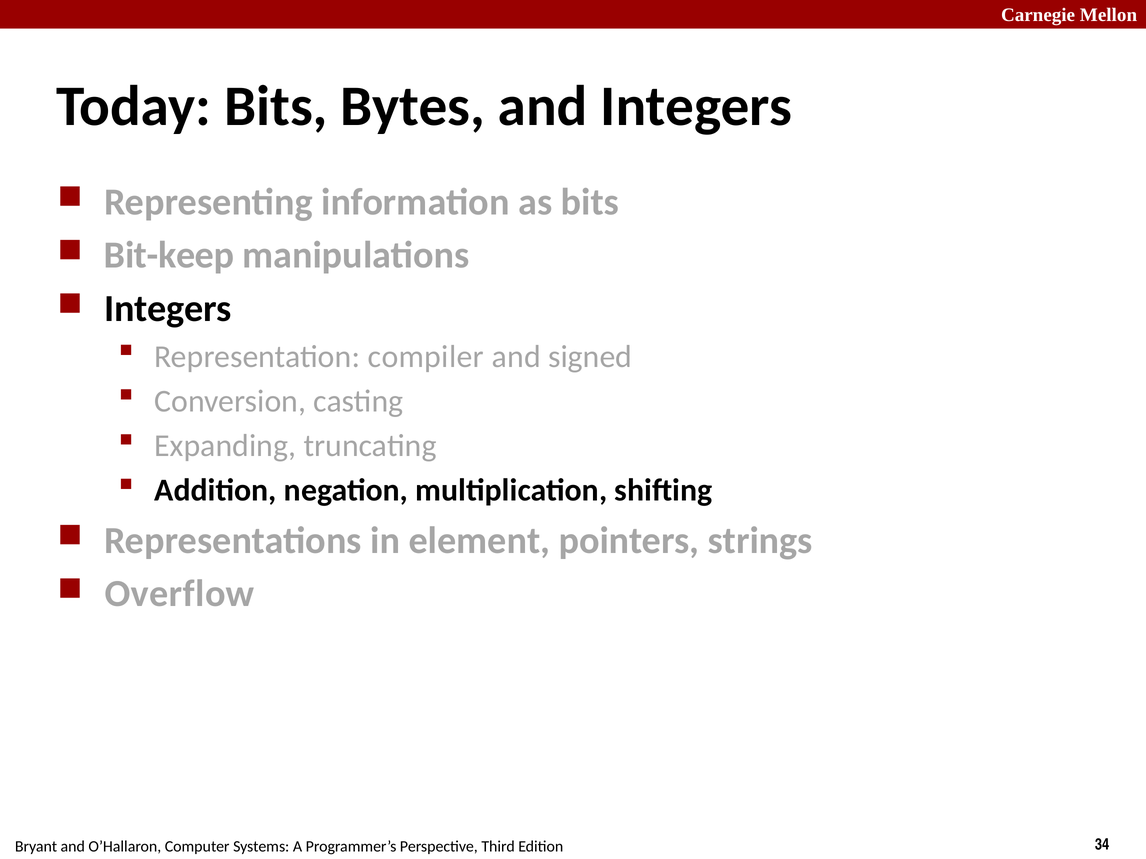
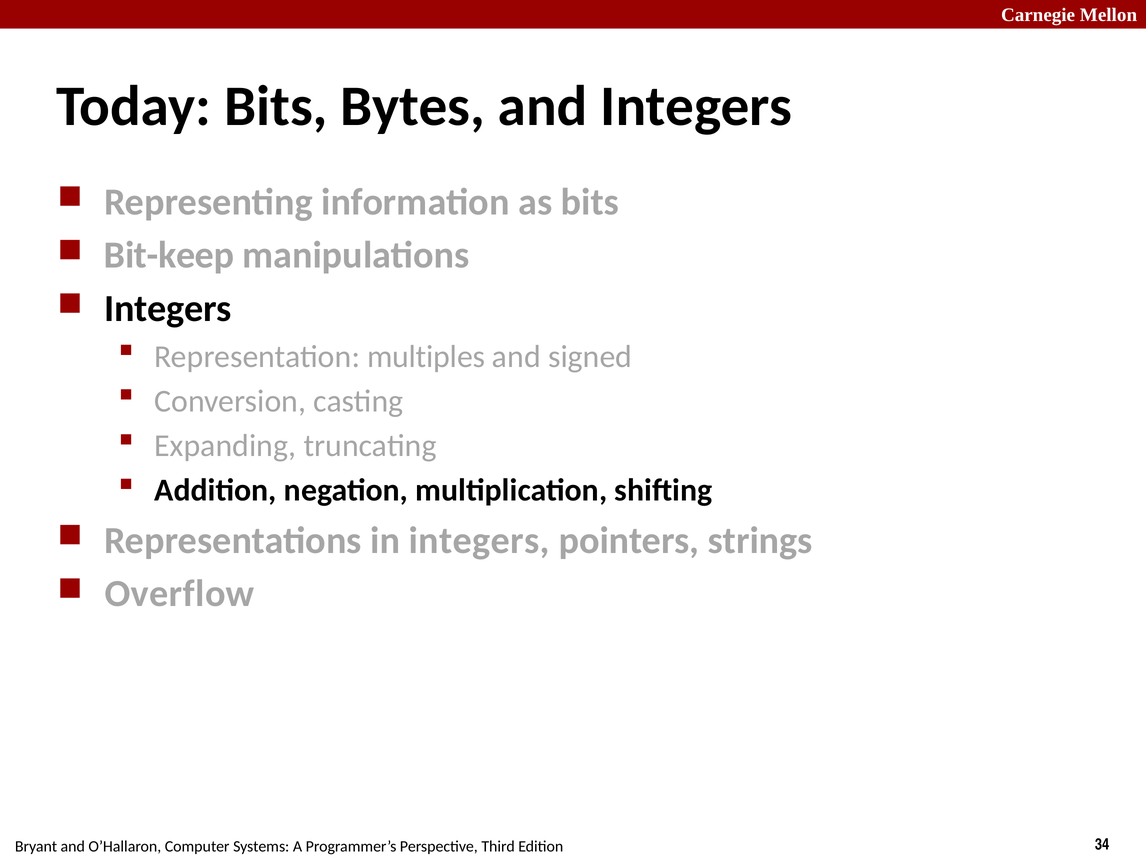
compiler: compiler -> multiples
in element: element -> integers
